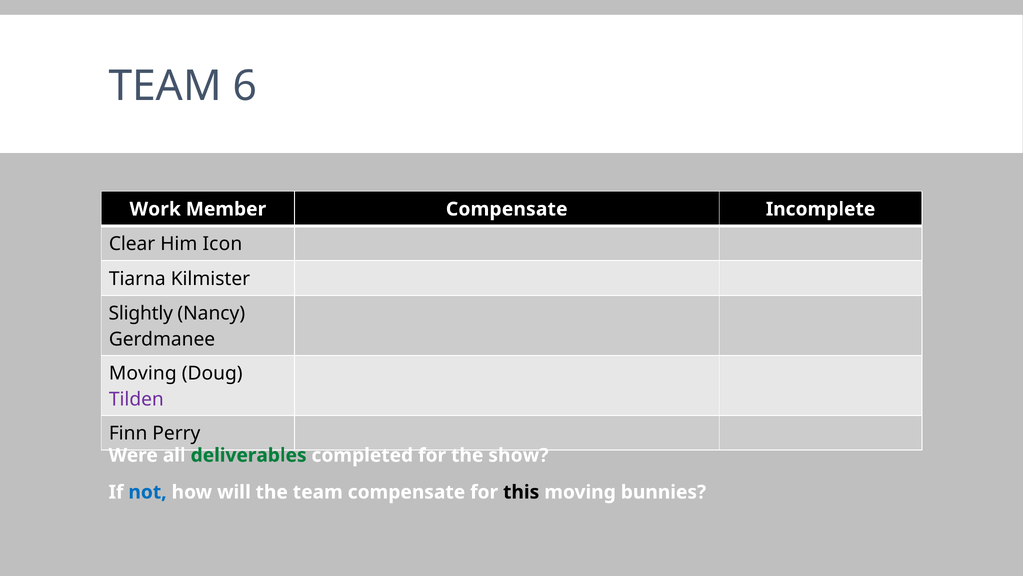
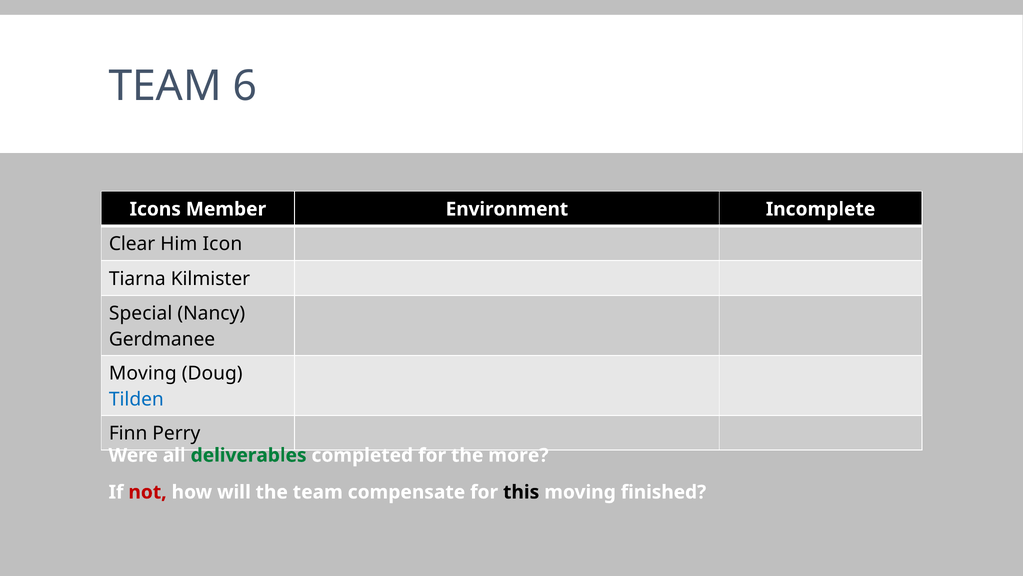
Work: Work -> Icons
Member Compensate: Compensate -> Environment
Slightly: Slightly -> Special
Tilden colour: purple -> blue
show: show -> more
not colour: blue -> red
bunnies: bunnies -> finished
